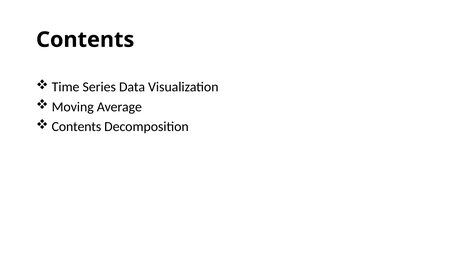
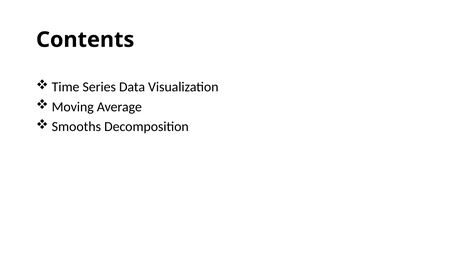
Contents at (76, 127): Contents -> Smooths
